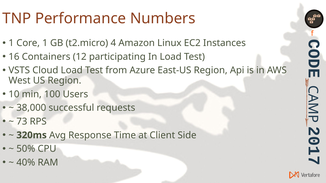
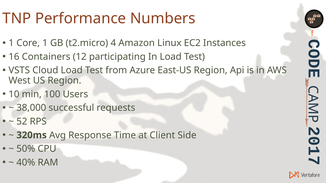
73: 73 -> 52
